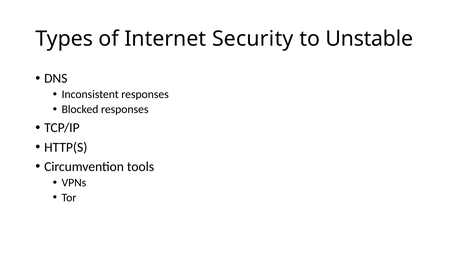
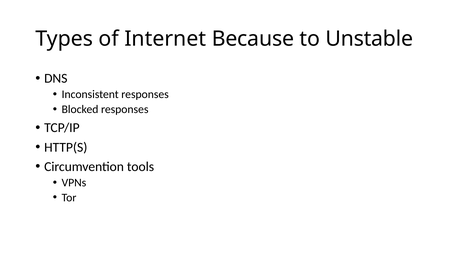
Security: Security -> Because
